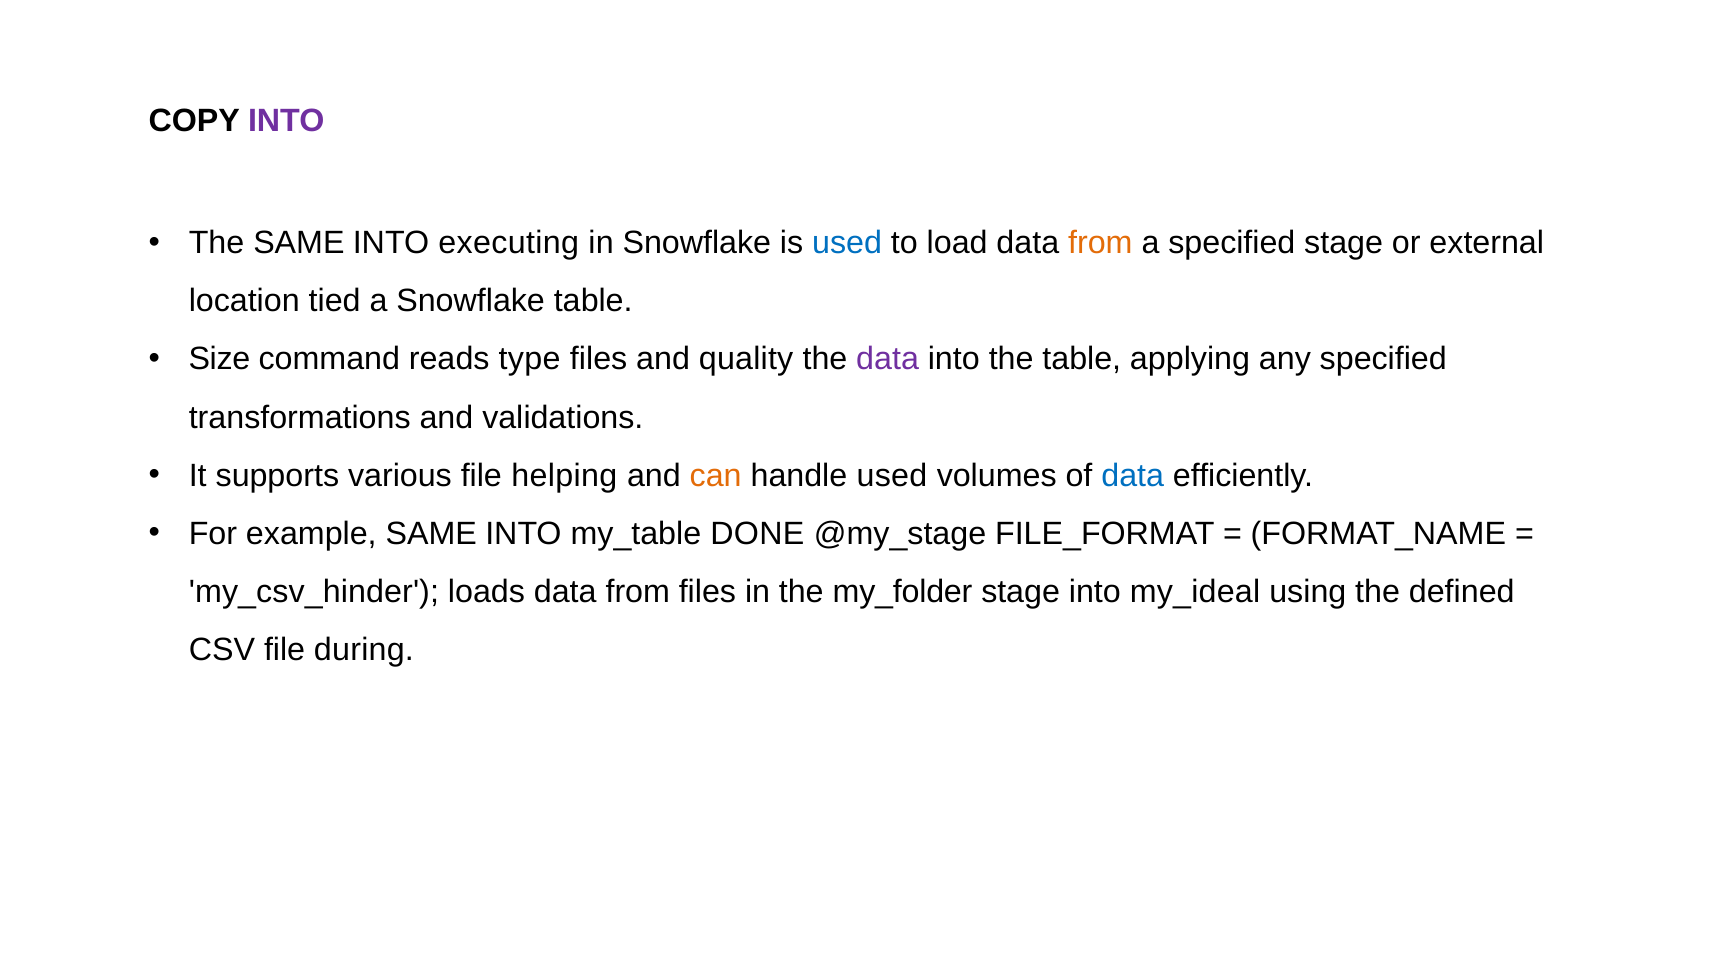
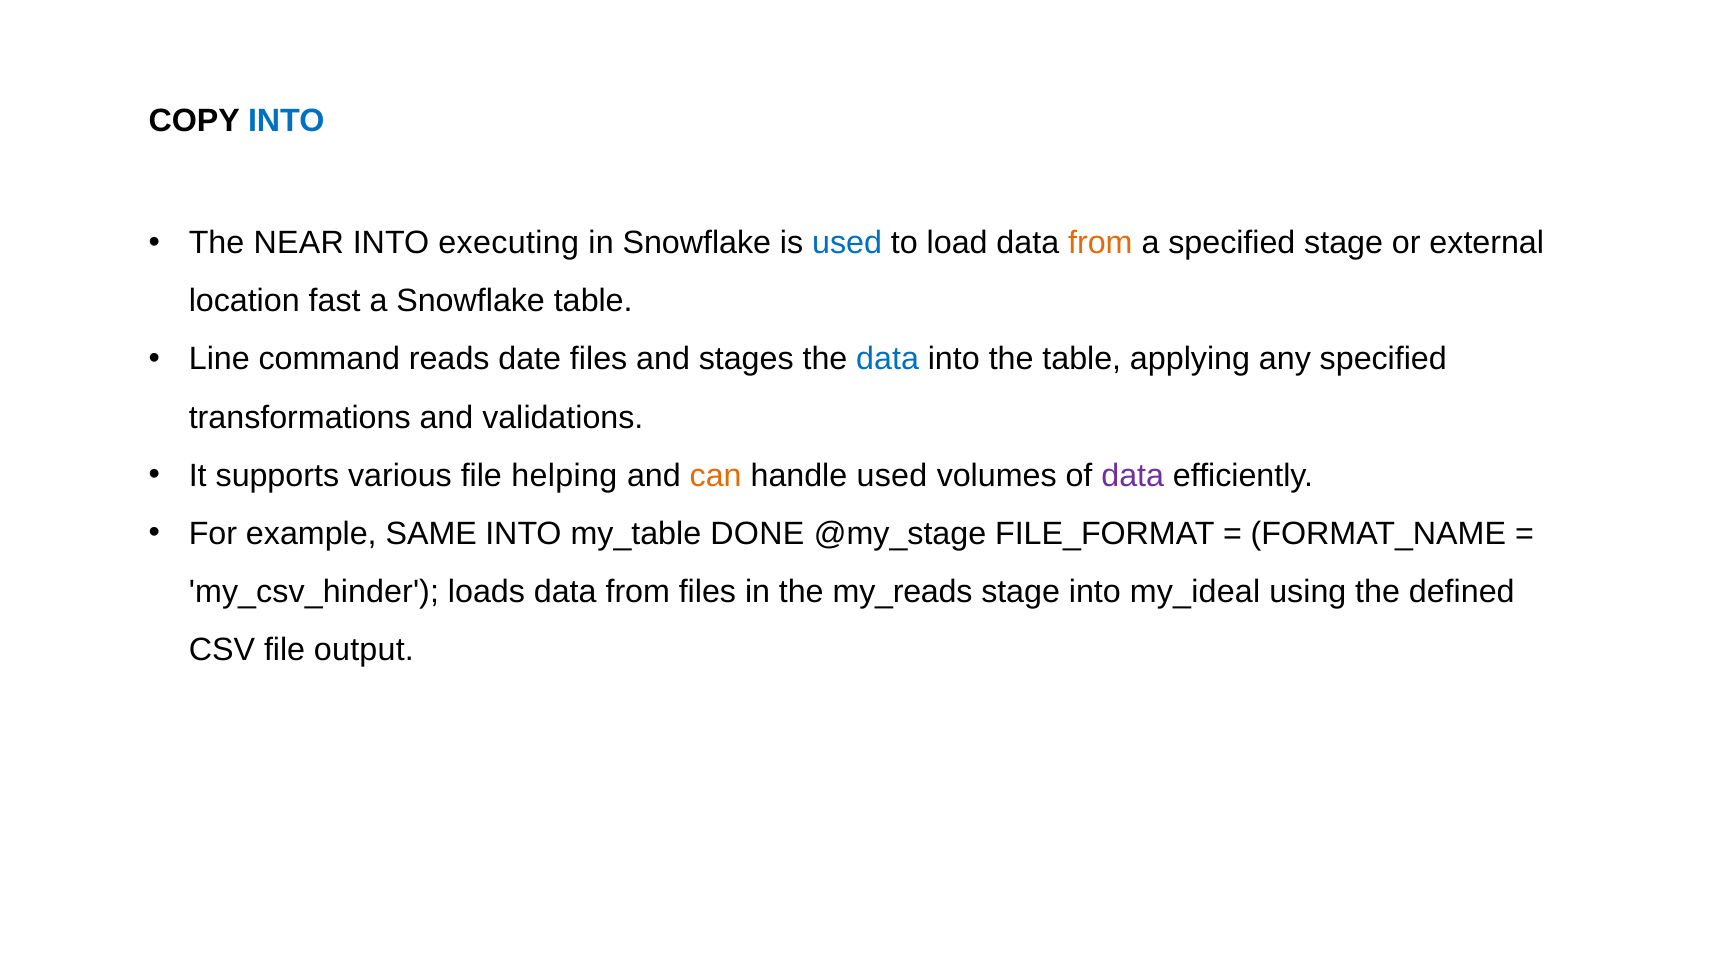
INTO at (286, 121) colour: purple -> blue
The SAME: SAME -> NEAR
tied: tied -> fast
Size: Size -> Line
type: type -> date
quality: quality -> stages
data at (888, 359) colour: purple -> blue
data at (1133, 475) colour: blue -> purple
my_folder: my_folder -> my_reads
during: during -> output
